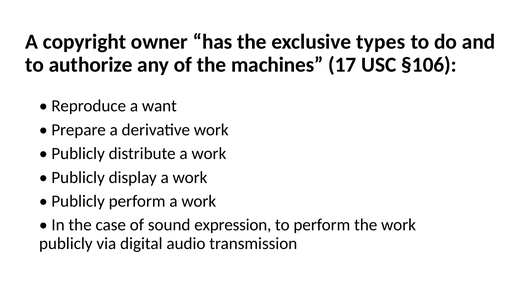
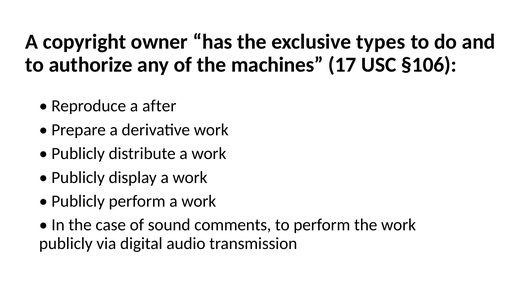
want: want -> after
expression: expression -> comments
